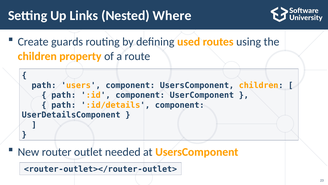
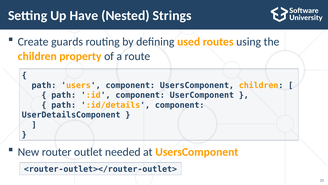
Links: Links -> Have
Where: Where -> Strings
